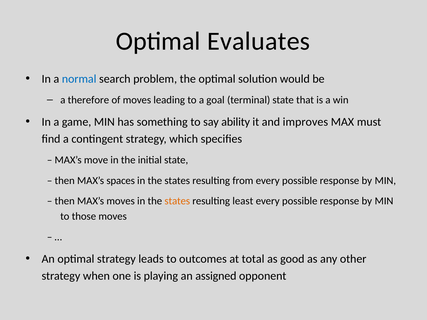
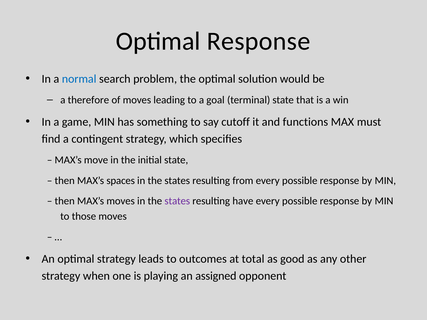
Optimal Evaluates: Evaluates -> Response
ability: ability -> cutoff
improves: improves -> functions
states at (177, 201) colour: orange -> purple
least: least -> have
